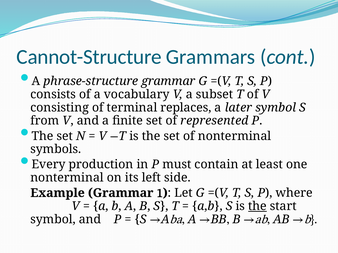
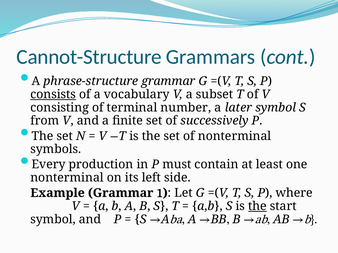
consists underline: none -> present
replaces: replaces -> number
represented: represented -> successively
